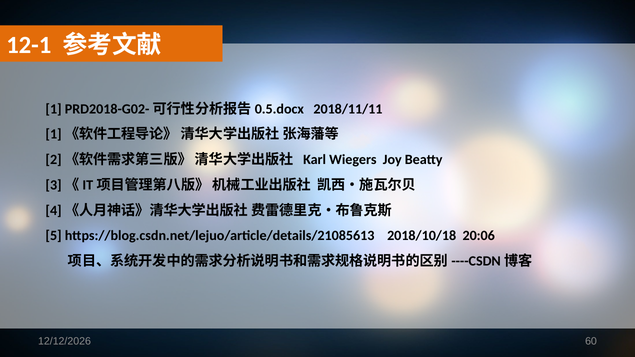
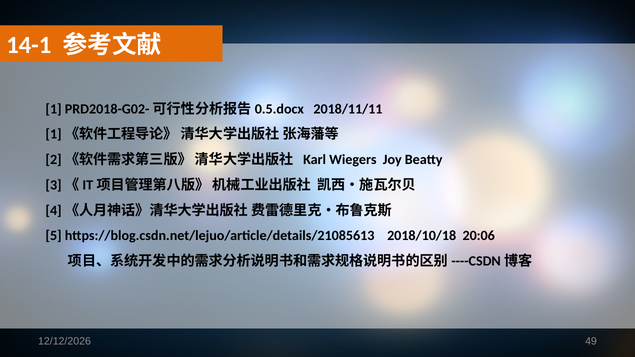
12-1: 12-1 -> 14-1
60: 60 -> 49
